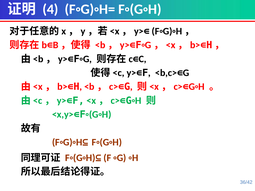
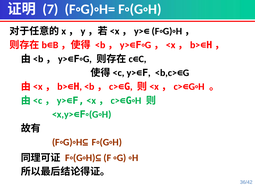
4: 4 -> 7
